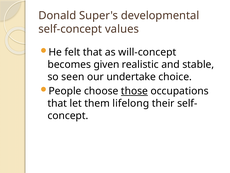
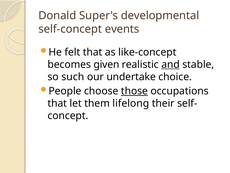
values: values -> events
will-concept: will-concept -> like-concept
and underline: none -> present
seen: seen -> such
